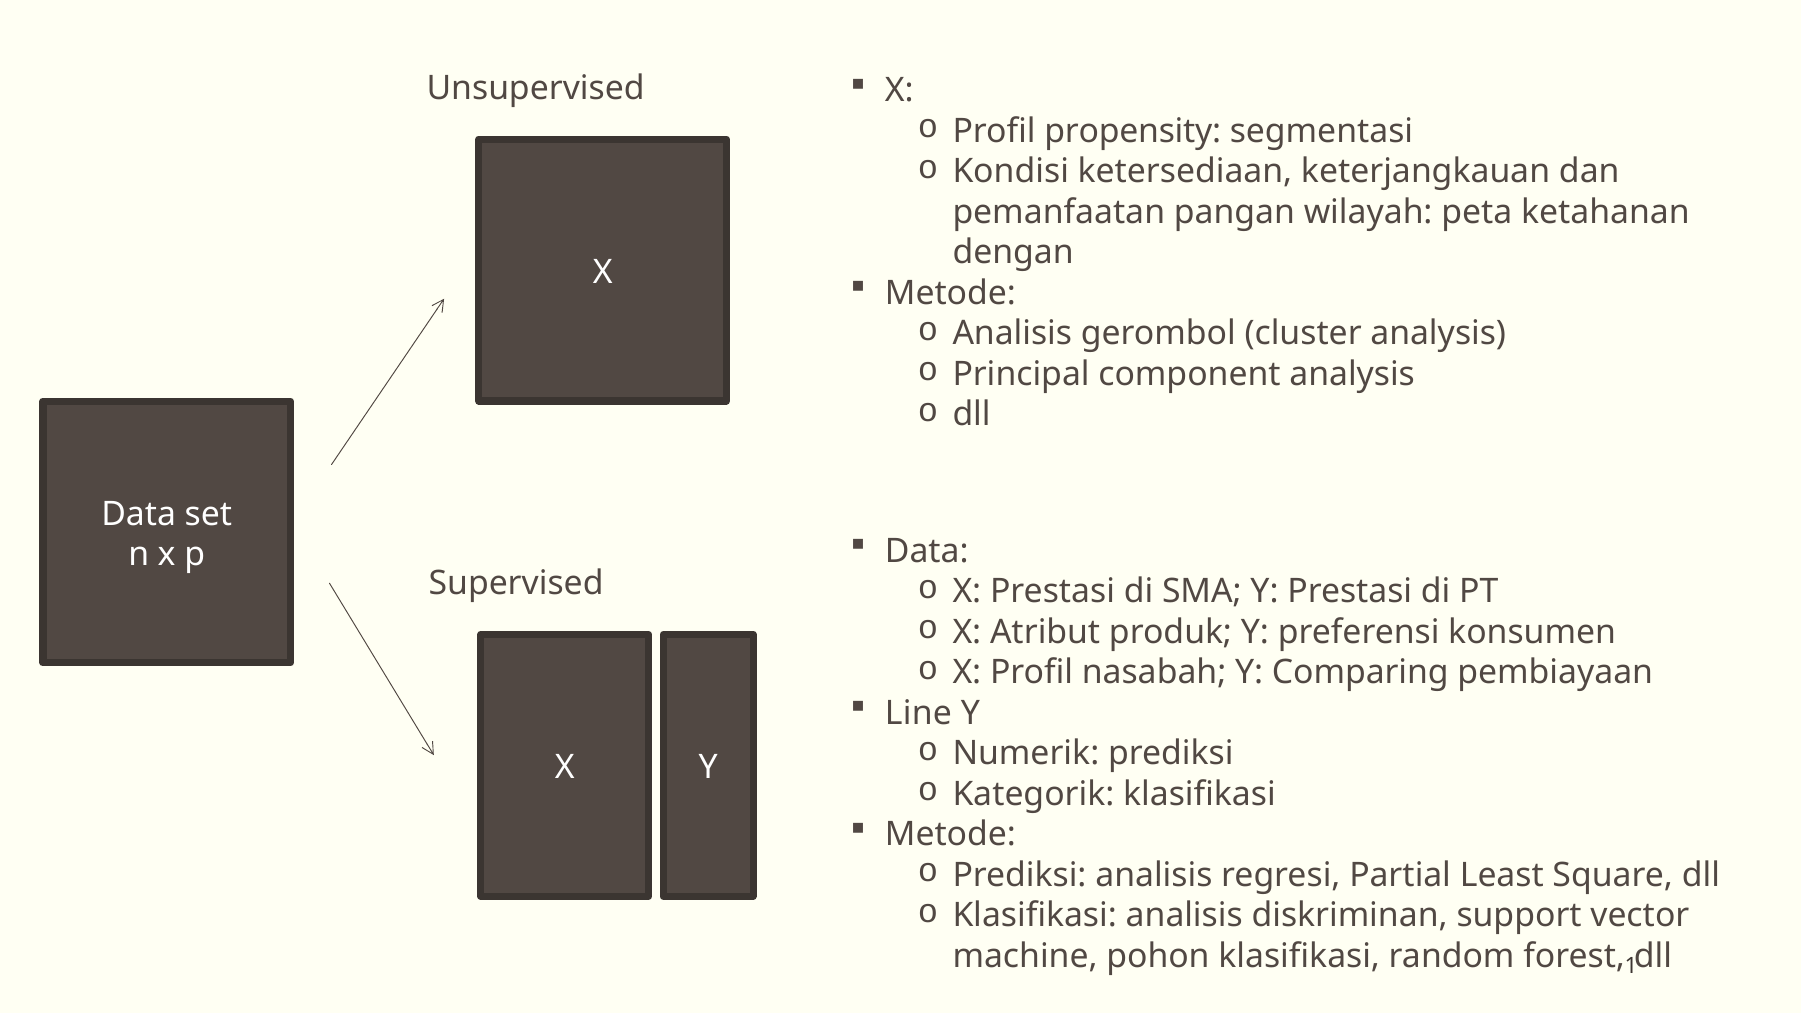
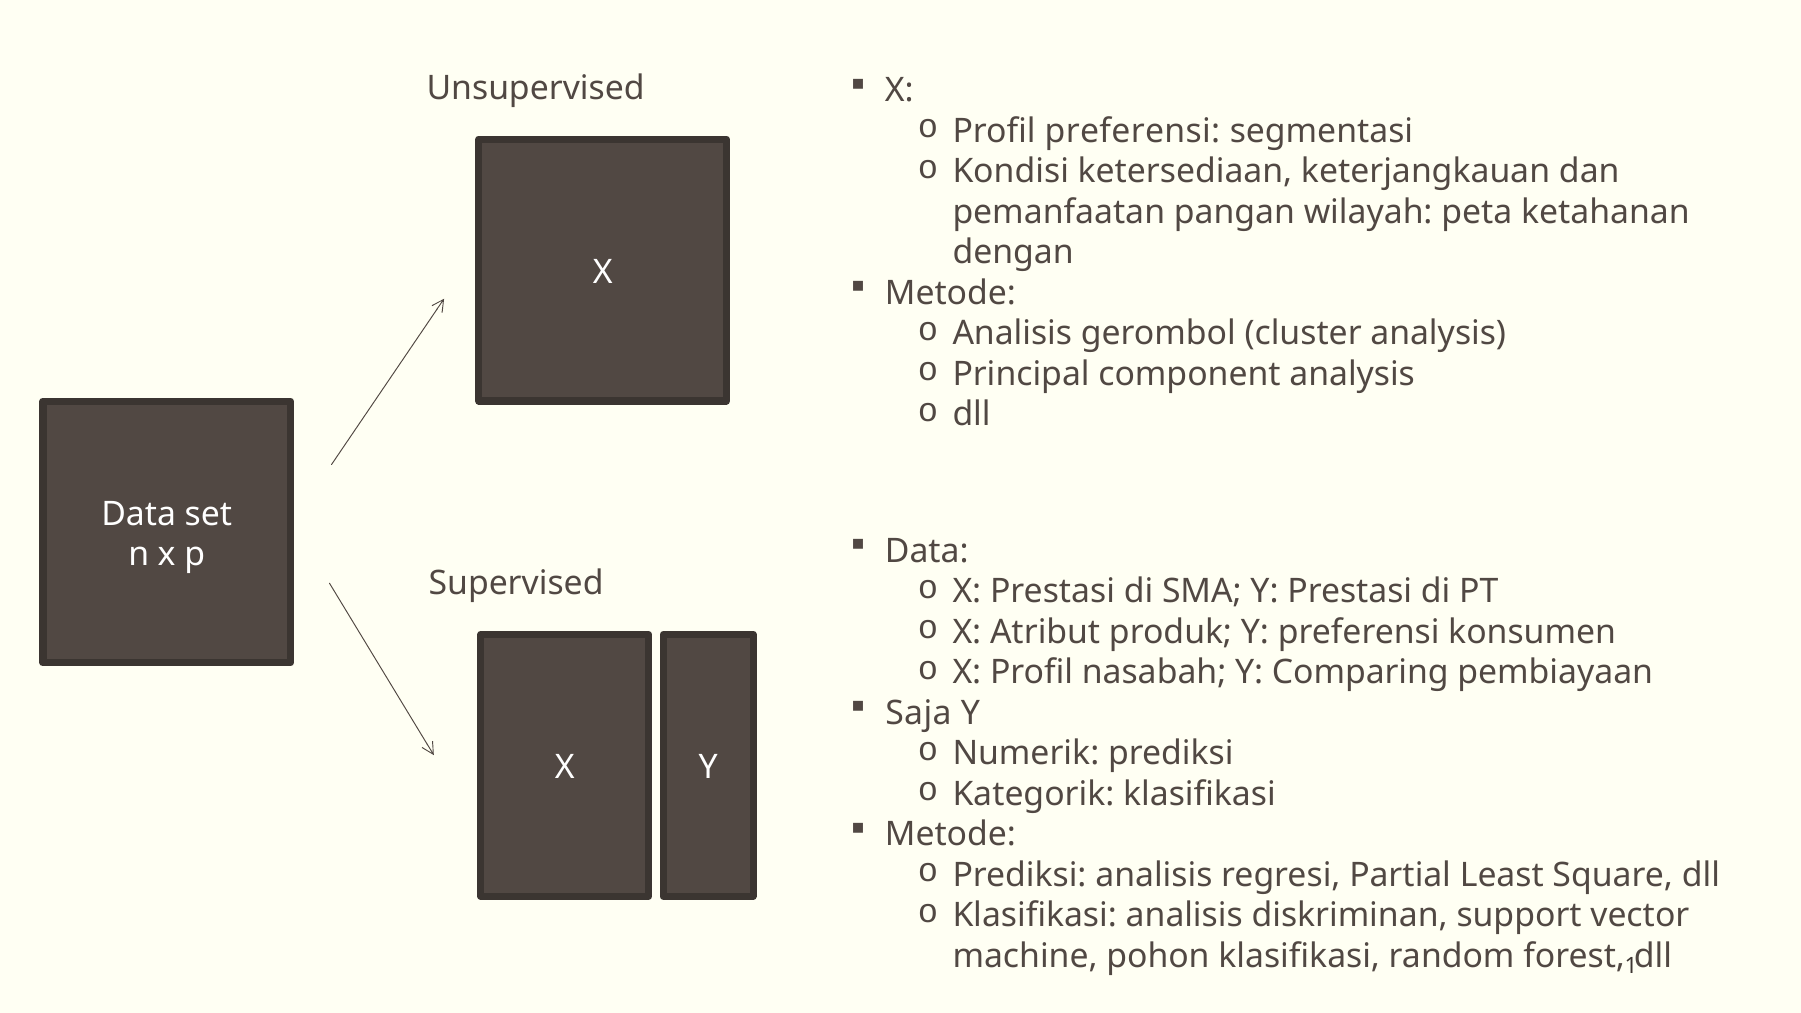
Profil propensity: propensity -> preferensi
Line: Line -> Saja
